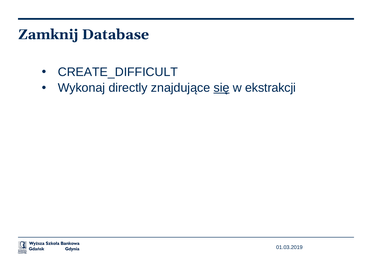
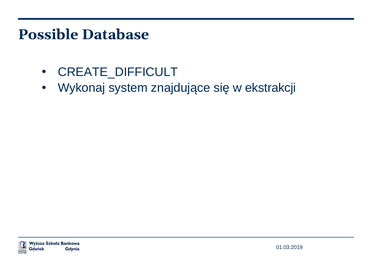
Zamknij: Zamknij -> Possible
directly: directly -> system
się underline: present -> none
